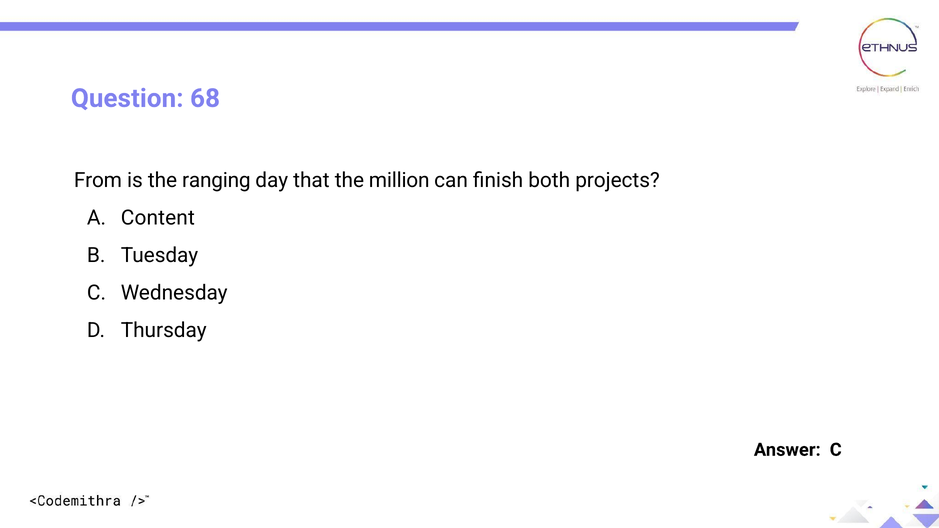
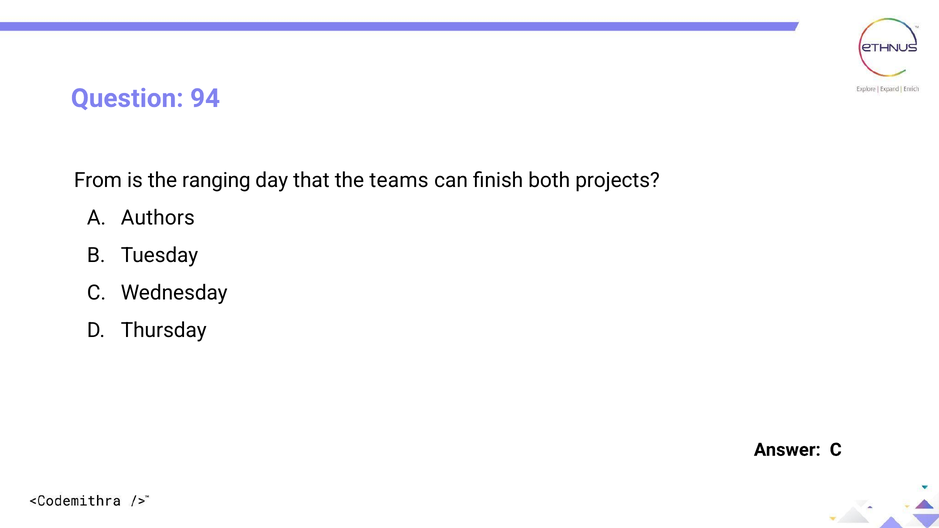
68: 68 -> 94
million: million -> teams
Content: Content -> Authors
